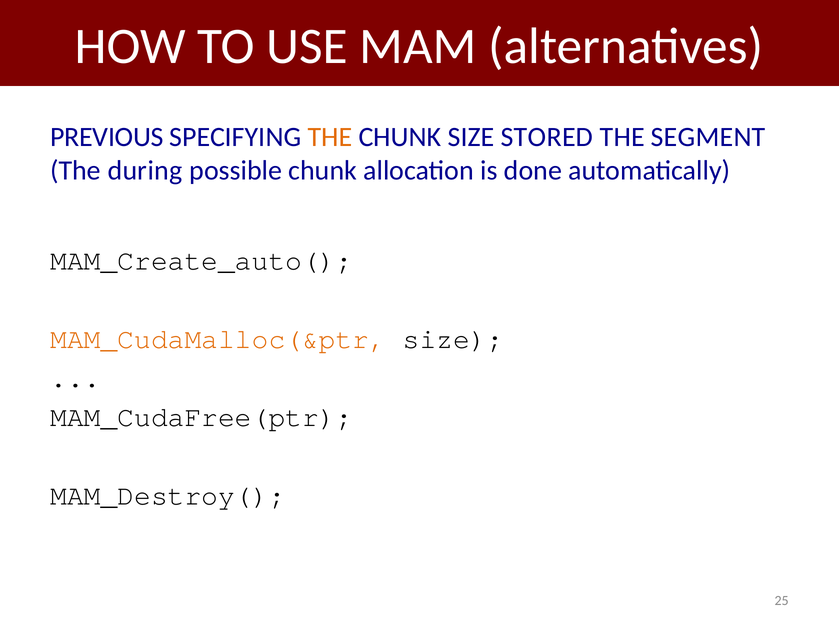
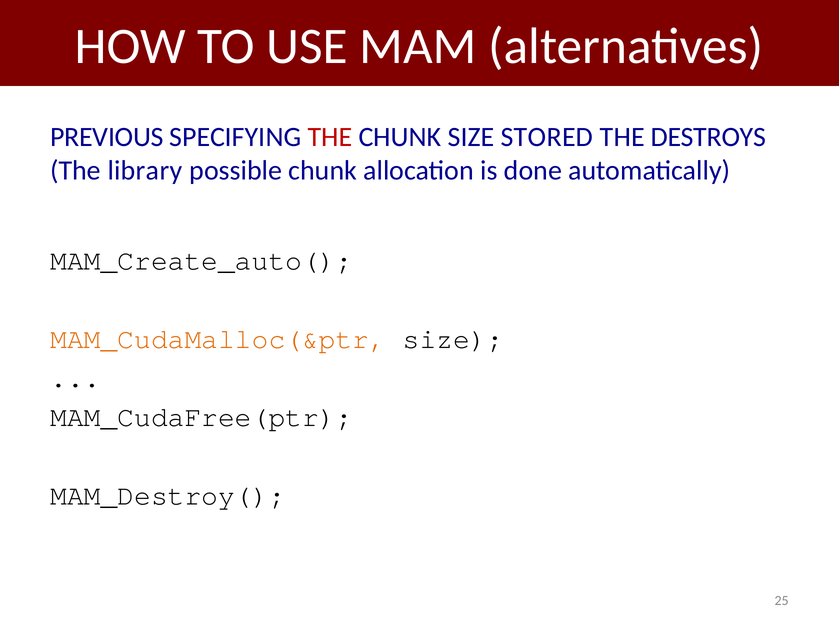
THE at (330, 137) colour: orange -> red
SEGMENT: SEGMENT -> DESTROYS
during: during -> library
